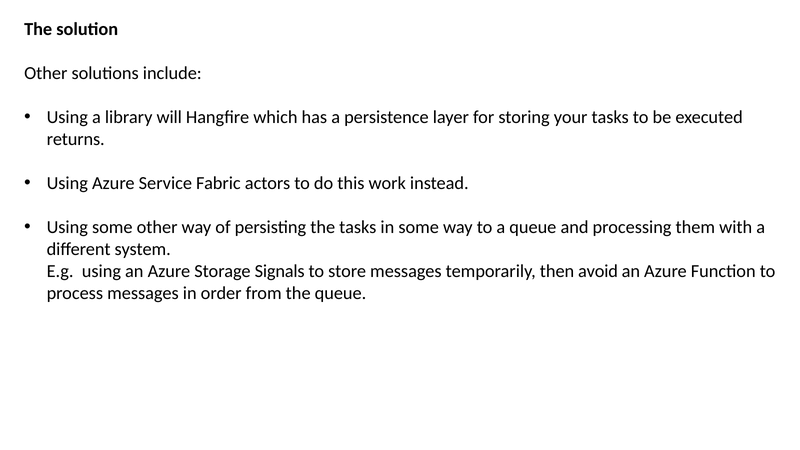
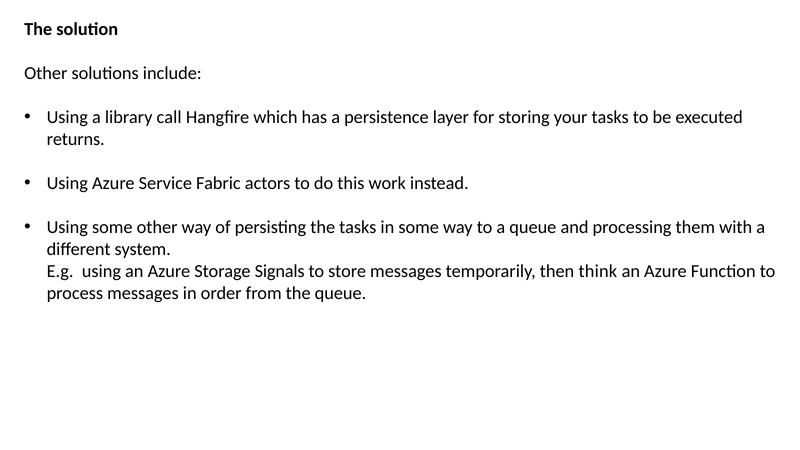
will: will -> call
avoid: avoid -> think
